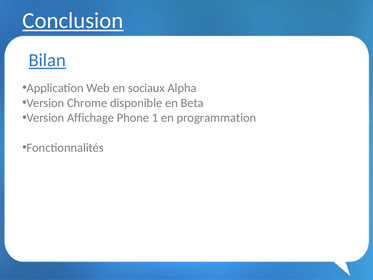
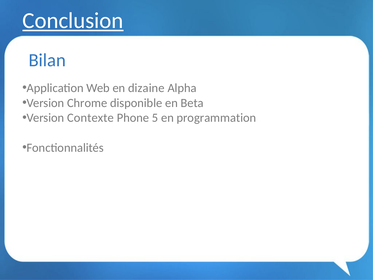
Bilan underline: present -> none
sociaux: sociaux -> dizaine
Affichage: Affichage -> Contexte
1: 1 -> 5
